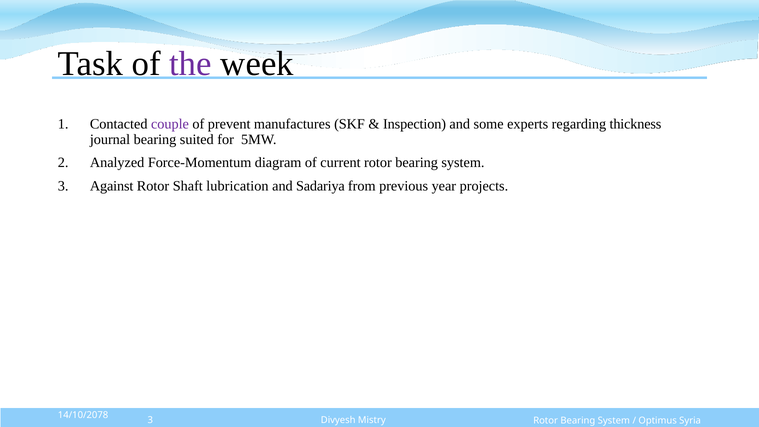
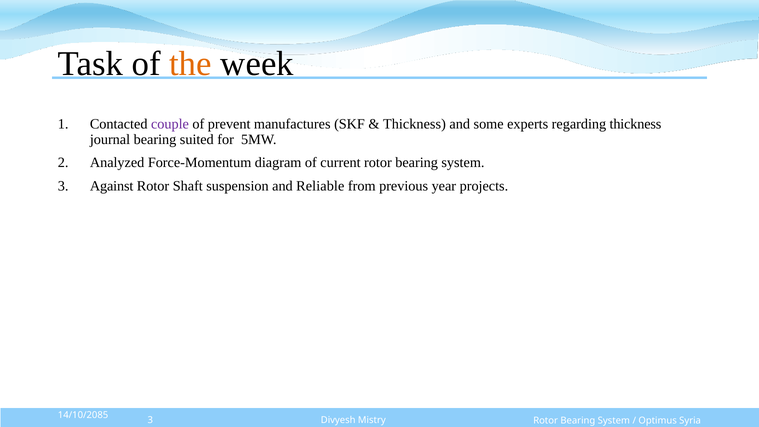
the colour: purple -> orange
Inspection at (415, 124): Inspection -> Thickness
lubrication: lubrication -> suspension
Sadariya: Sadariya -> Reliable
14/10/2078: 14/10/2078 -> 14/10/2085
